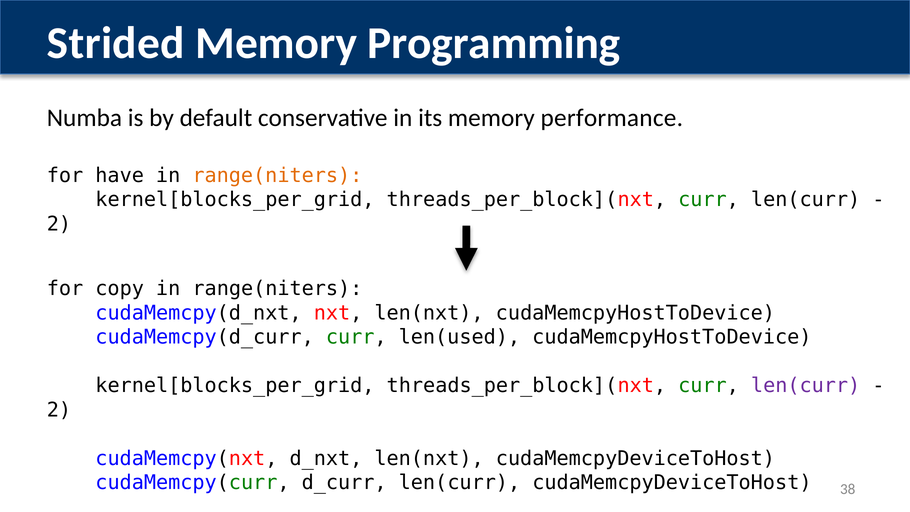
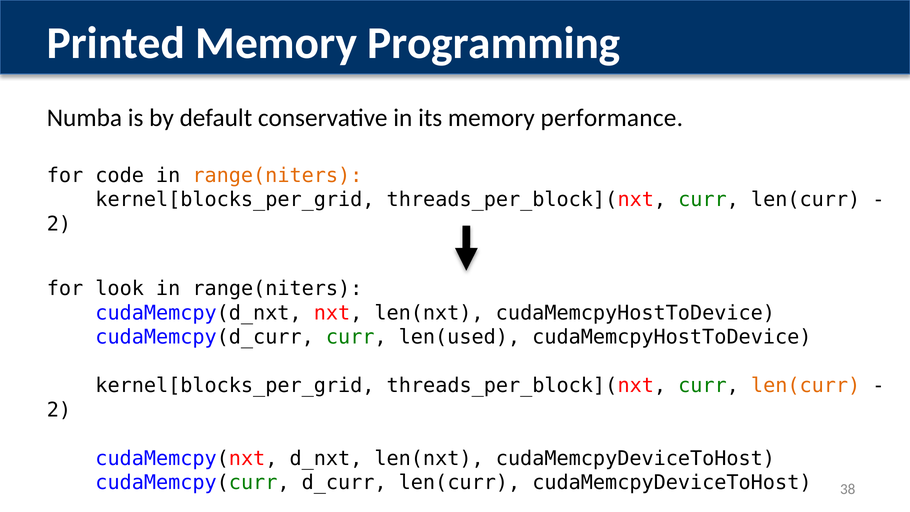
Strided: Strided -> Printed
have: have -> code
copy: copy -> look
len(curr at (806, 386) colour: purple -> orange
